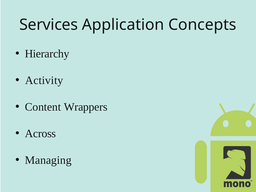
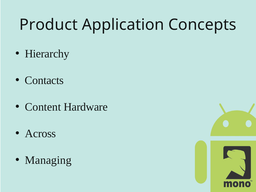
Services: Services -> Product
Activity: Activity -> Contacts
Wrappers: Wrappers -> Hardware
